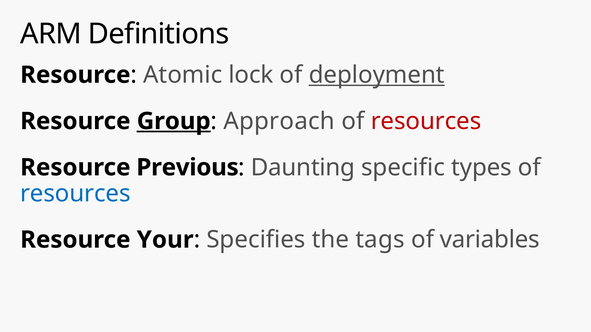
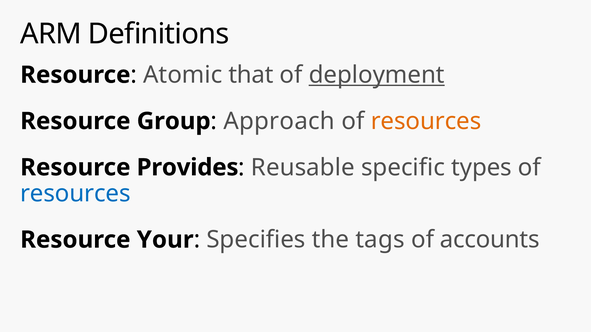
lock: lock -> that
Group underline: present -> none
resources at (426, 121) colour: red -> orange
Previous: Previous -> Provides
Daunting: Daunting -> Reusable
variables: variables -> accounts
